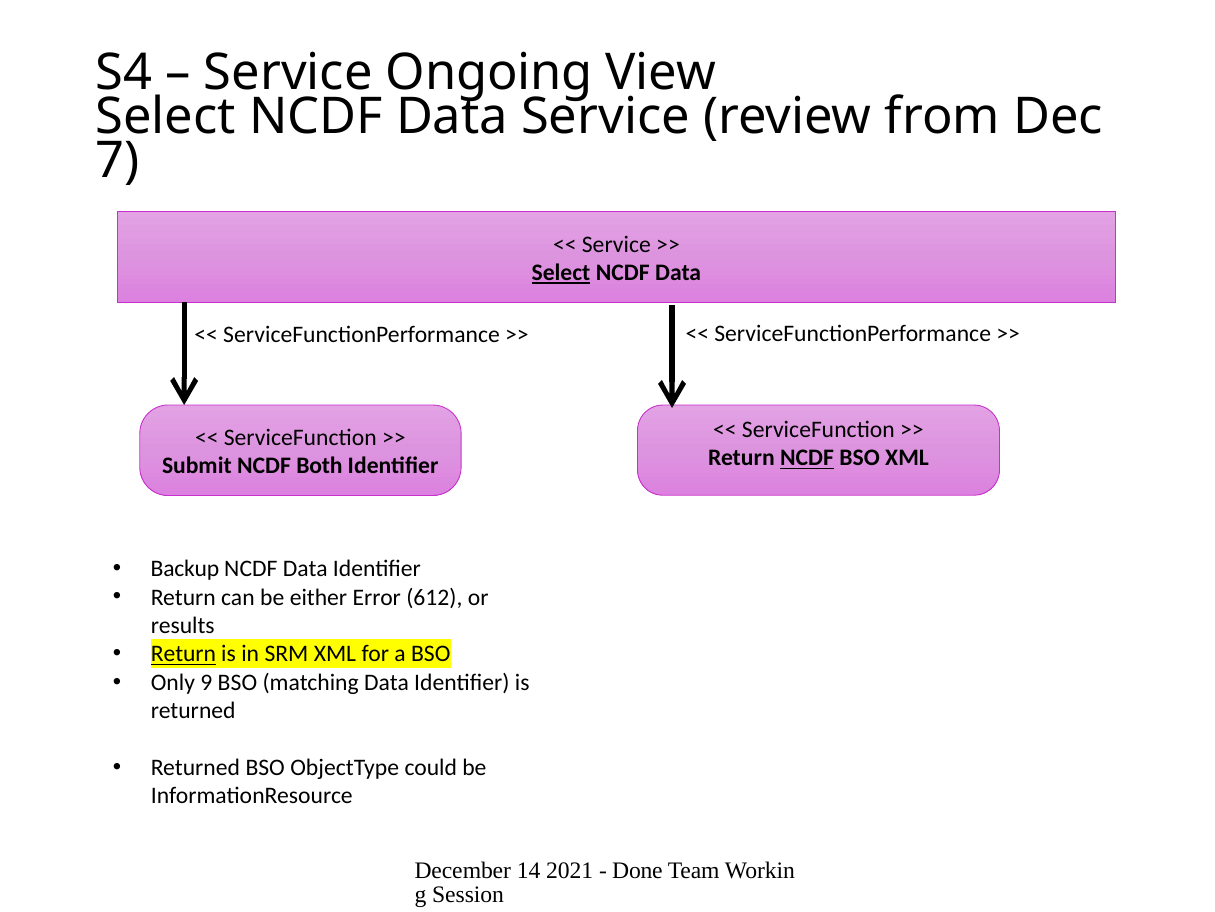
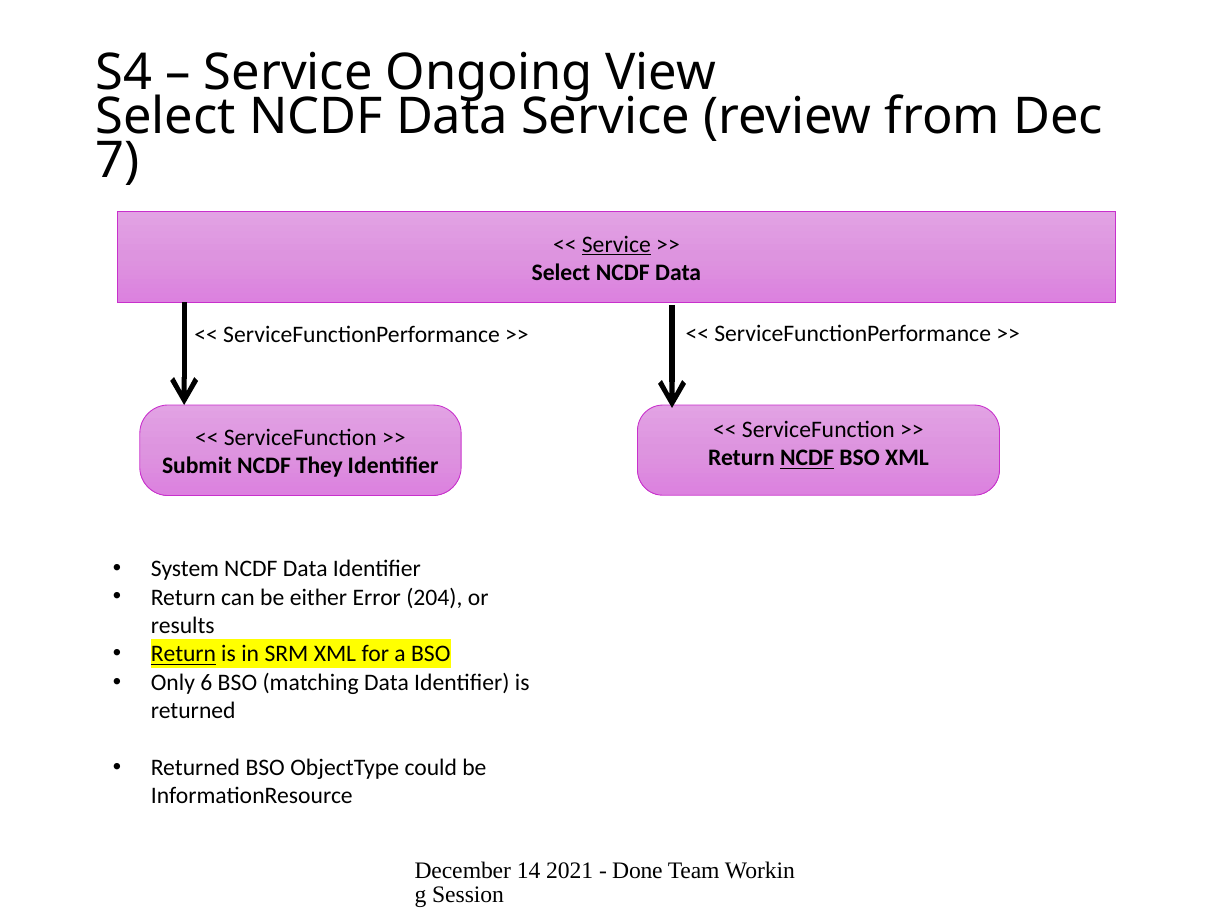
Service at (616, 244) underline: none -> present
Select at (561, 273) underline: present -> none
Both: Both -> They
Backup: Backup -> System
612: 612 -> 204
9: 9 -> 6
